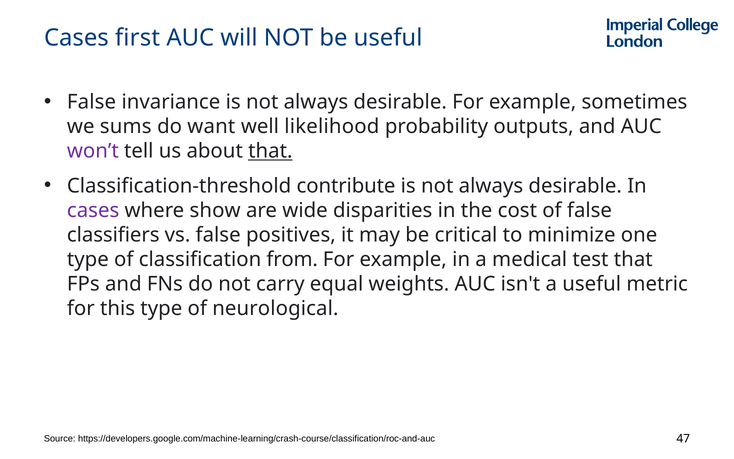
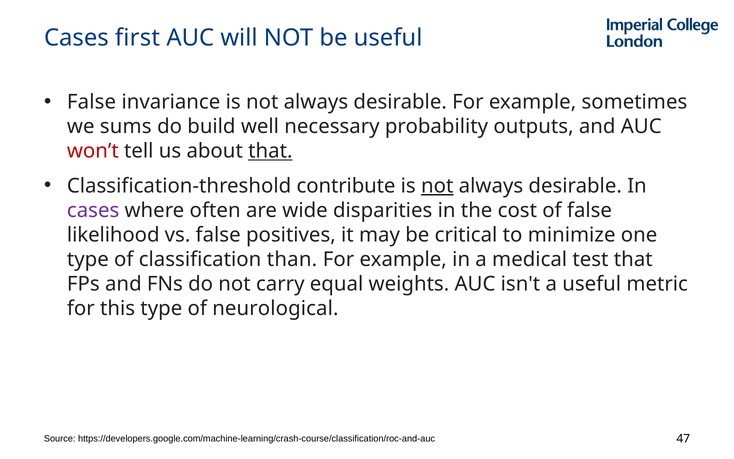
want: want -> build
likelihood: likelihood -> necessary
won’t colour: purple -> red
not at (437, 186) underline: none -> present
show: show -> often
classifiers: classifiers -> likelihood
from: from -> than
